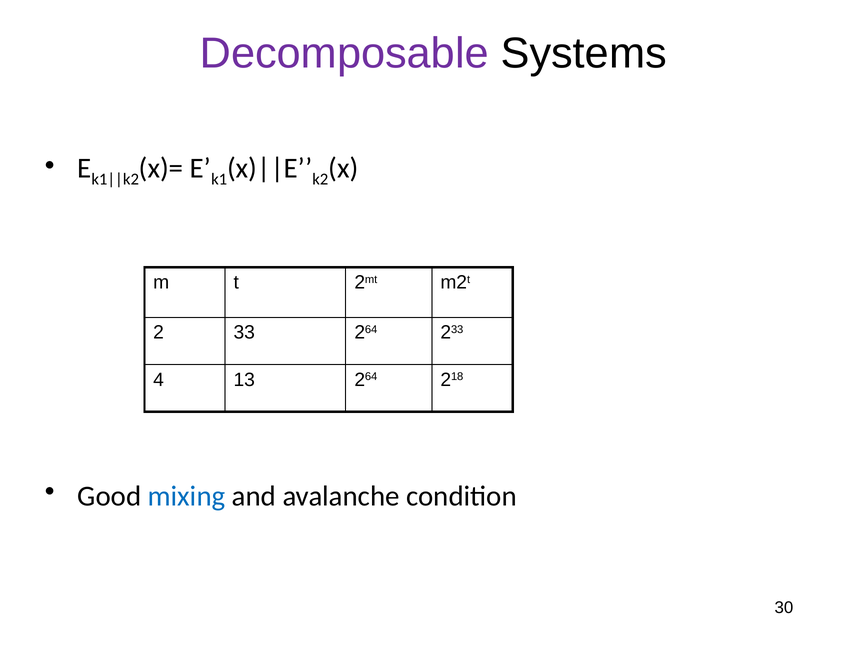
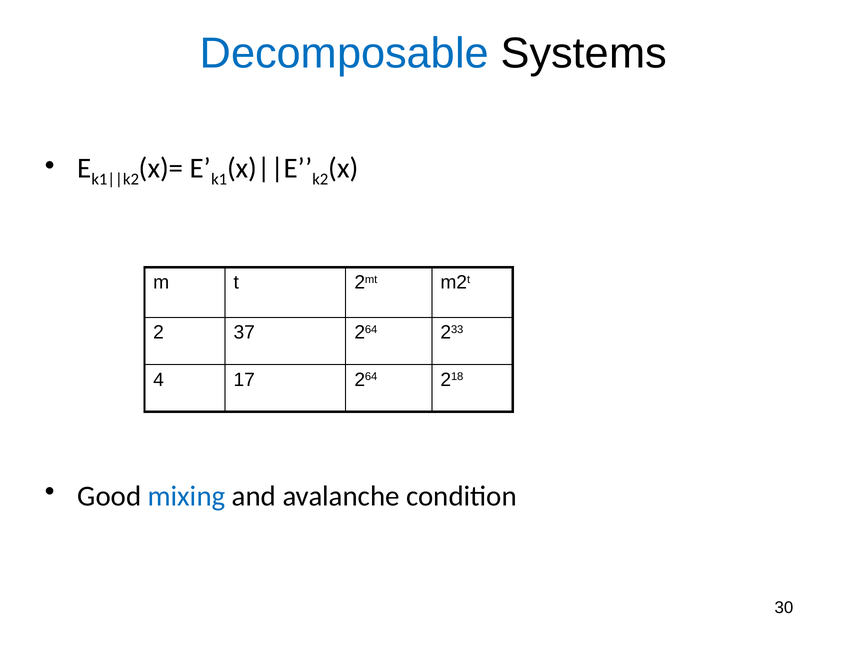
Decomposable colour: purple -> blue
33: 33 -> 37
13: 13 -> 17
